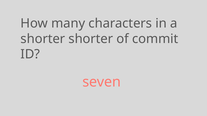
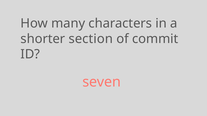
shorter shorter: shorter -> section
